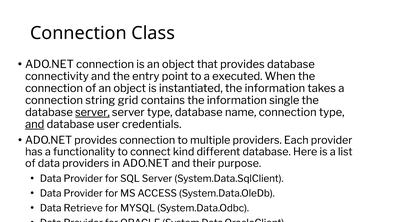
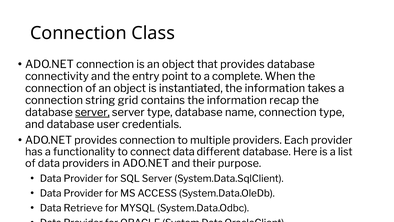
executed: executed -> complete
single: single -> recap
and at (35, 124) underline: present -> none
connect kind: kind -> data
